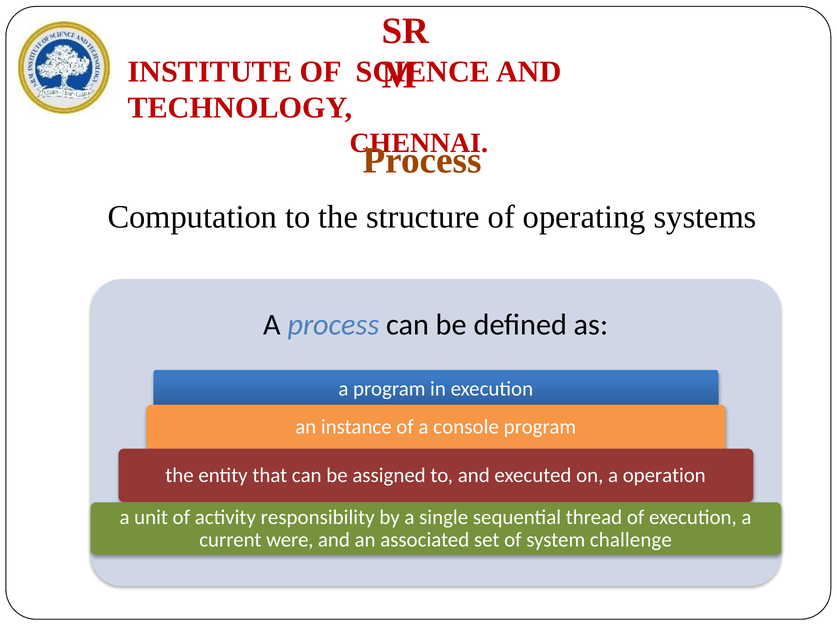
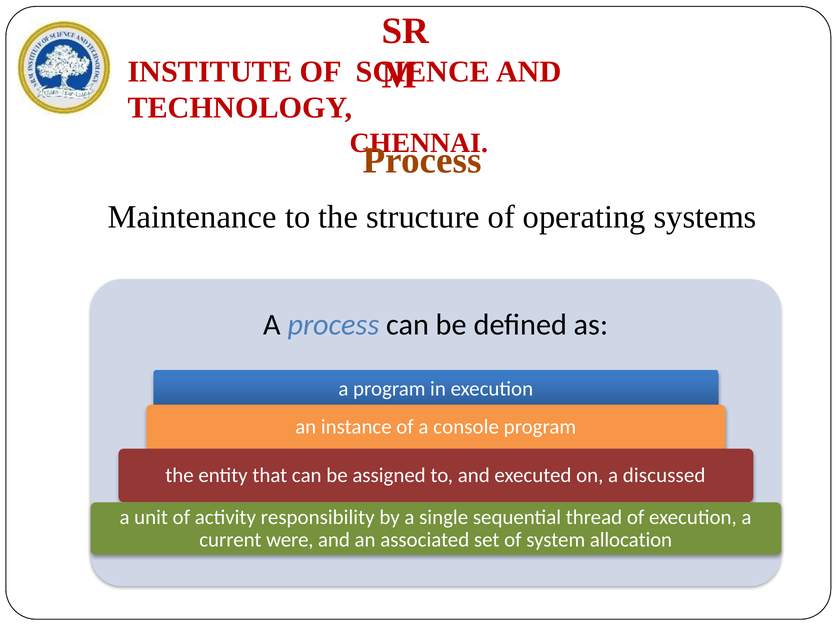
Computation: Computation -> Maintenance
operation: operation -> discussed
challenge: challenge -> allocation
